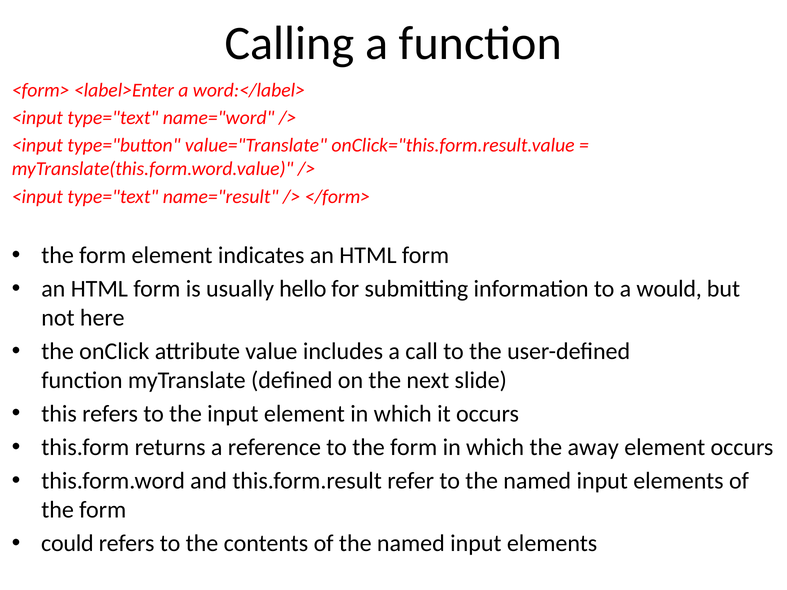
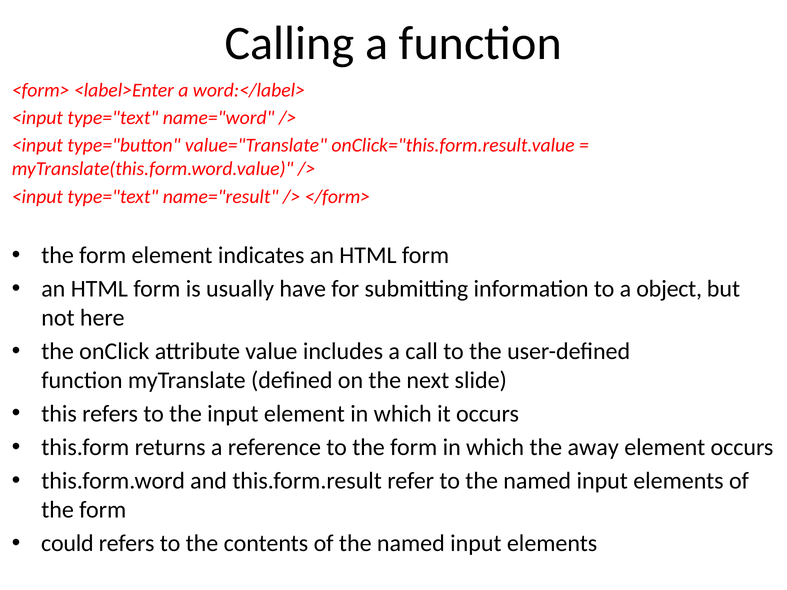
hello: hello -> have
would: would -> object
